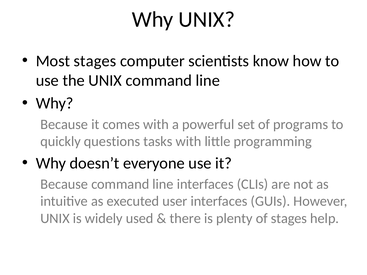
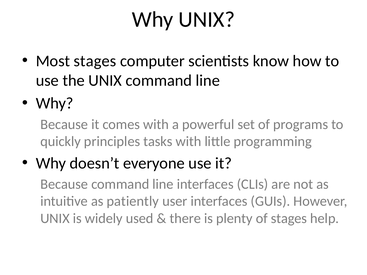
questions: questions -> principles
executed: executed -> patiently
